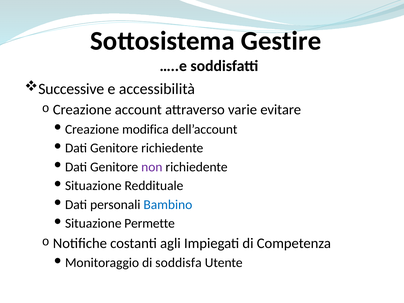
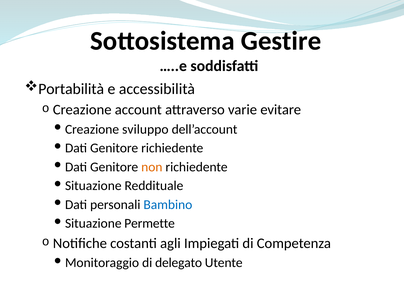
Successive: Successive -> Portabilità
modifica: modifica -> sviluppo
non colour: purple -> orange
soddisfa: soddisfa -> delegato
